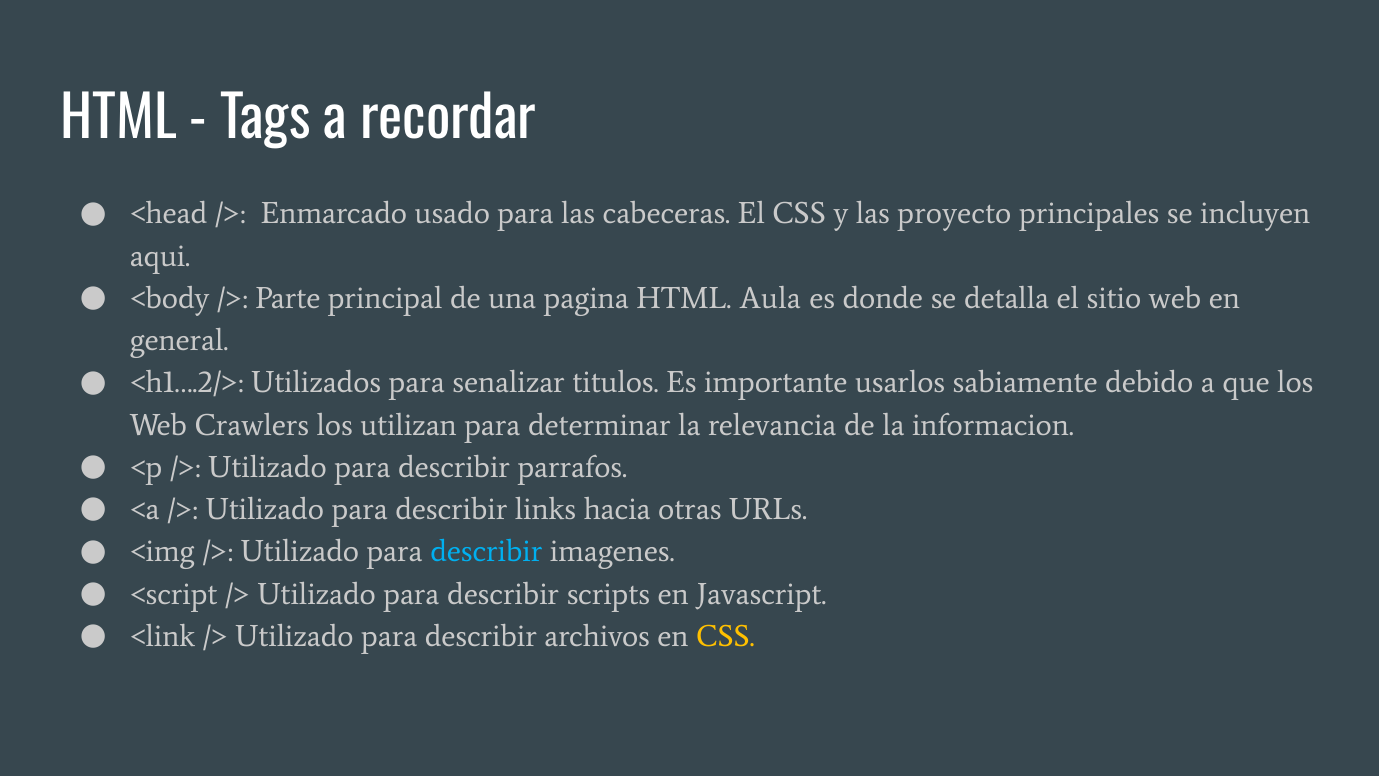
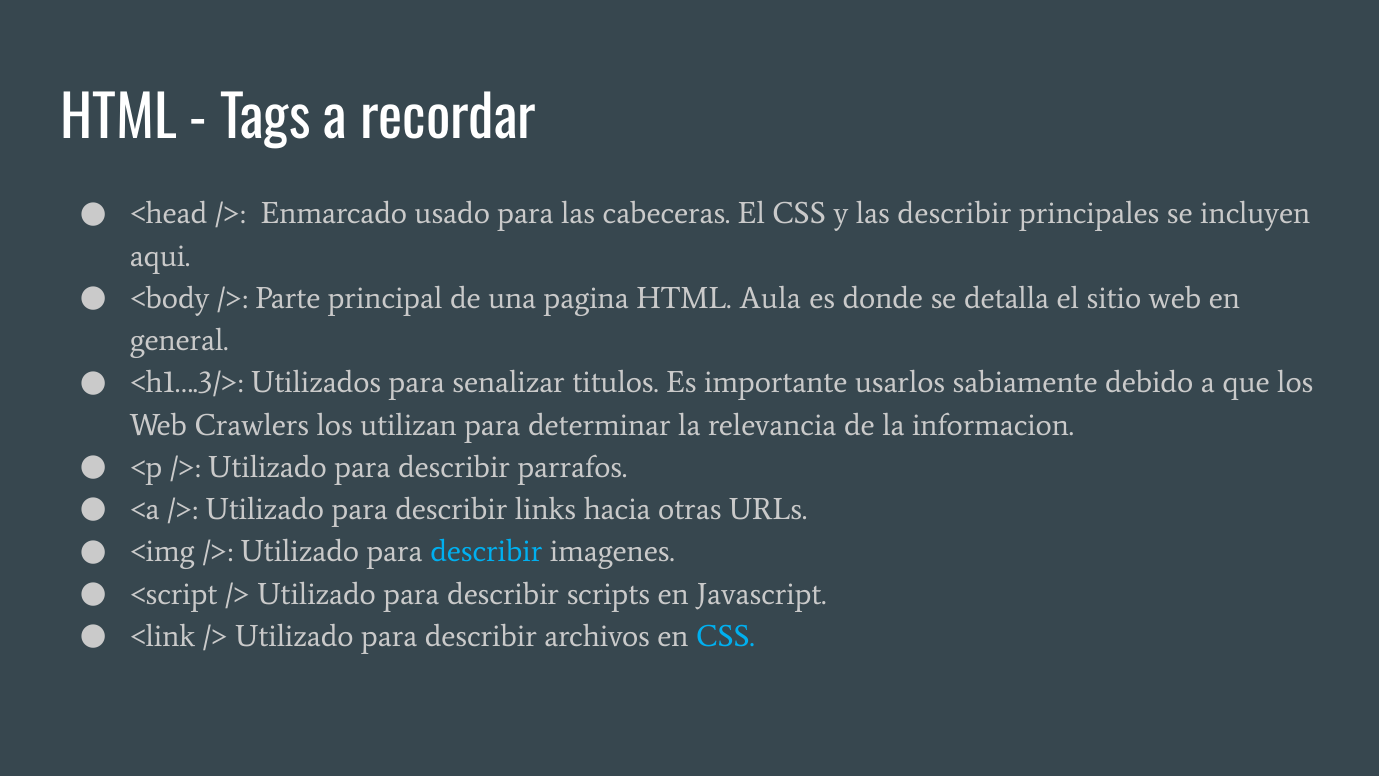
las proyecto: proyecto -> describir
<h1….2/>: <h1….2/> -> <h1….3/>
CSS at (725, 636) colour: yellow -> light blue
